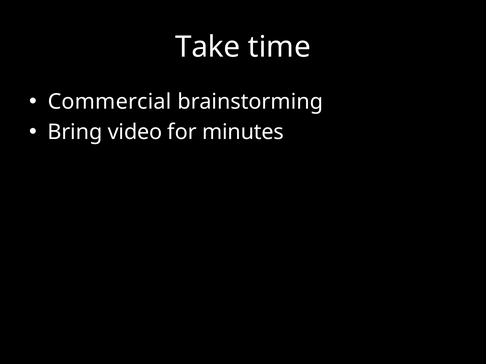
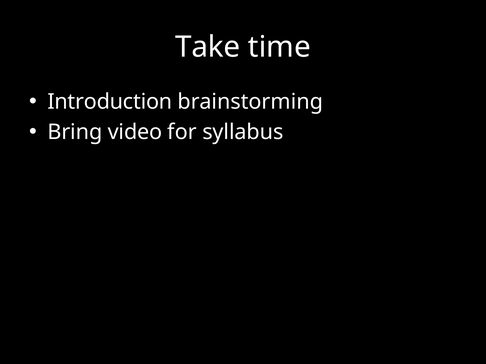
Commercial: Commercial -> Introduction
minutes: minutes -> syllabus
